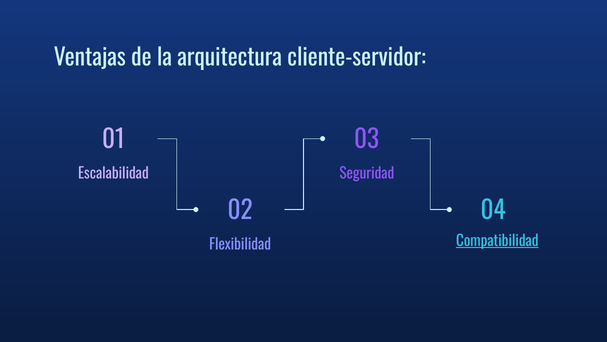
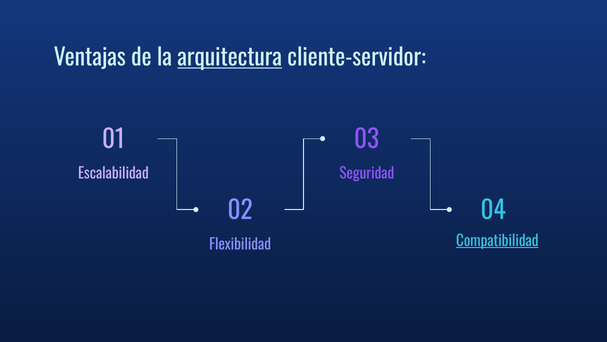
arquitectura underline: none -> present
